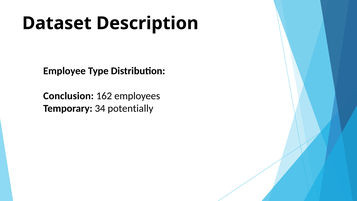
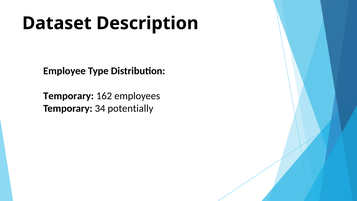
Conclusion at (68, 96): Conclusion -> Temporary
